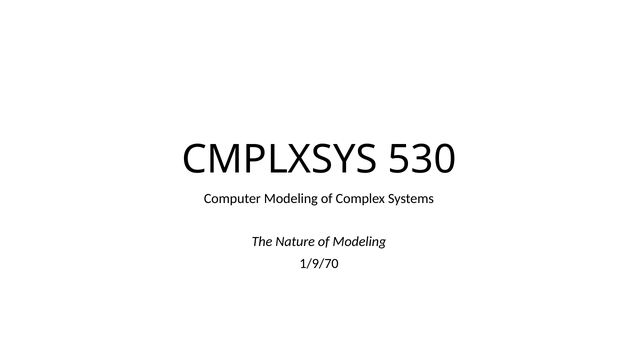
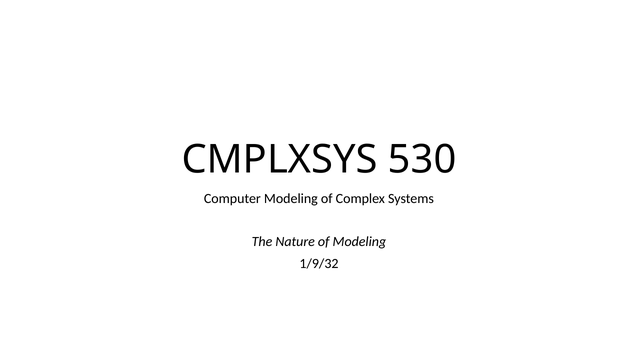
1/9/70: 1/9/70 -> 1/9/32
